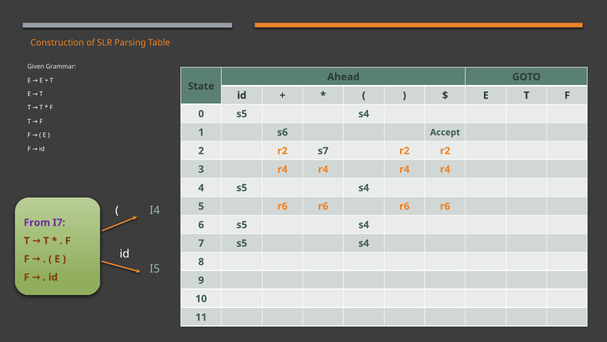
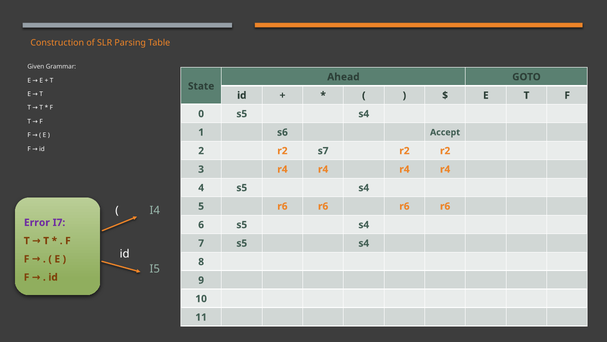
From: From -> Error
